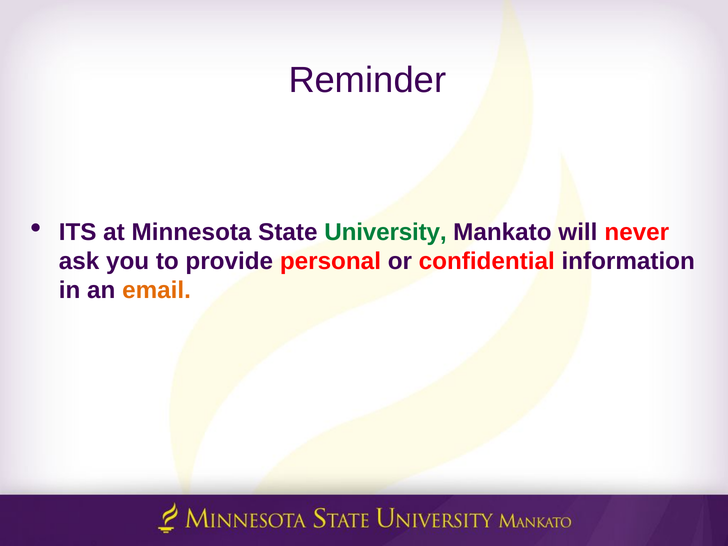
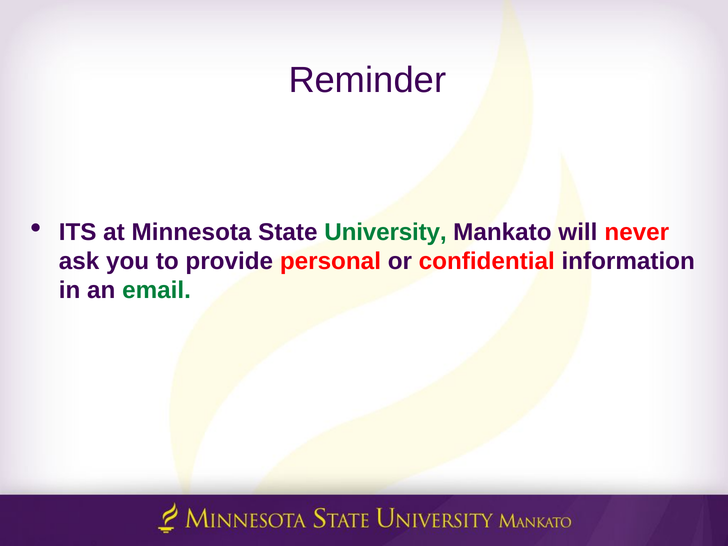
email colour: orange -> green
